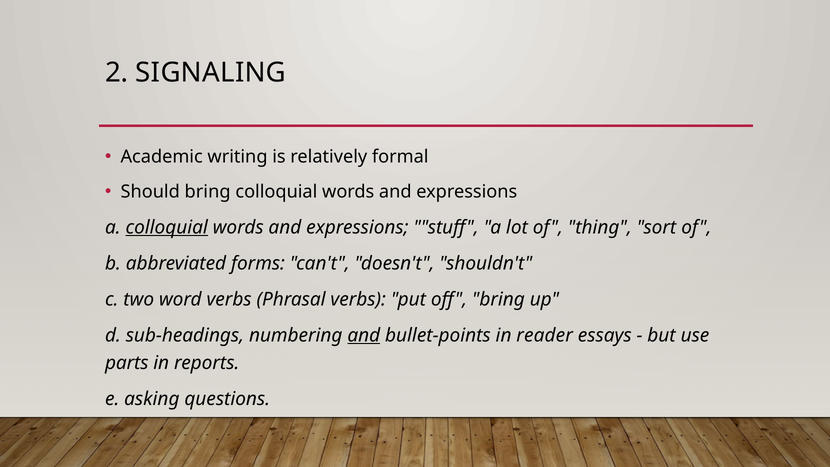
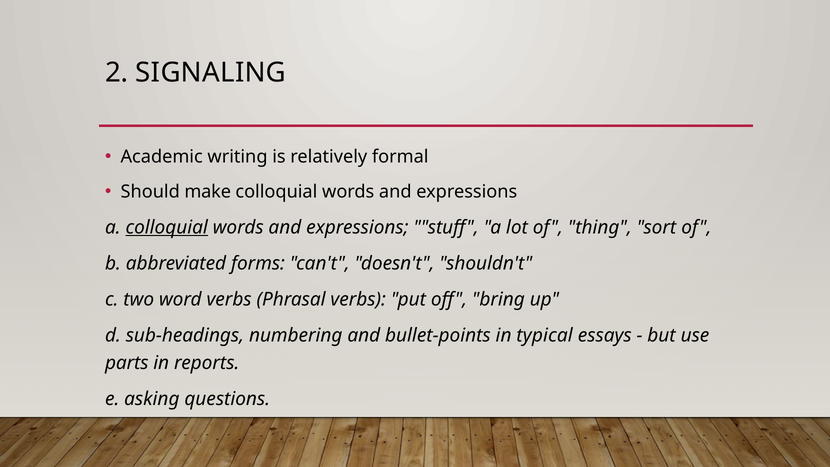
Should bring: bring -> make
and at (364, 335) underline: present -> none
reader: reader -> typical
